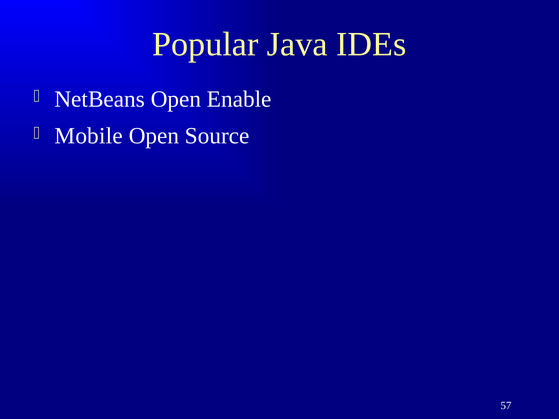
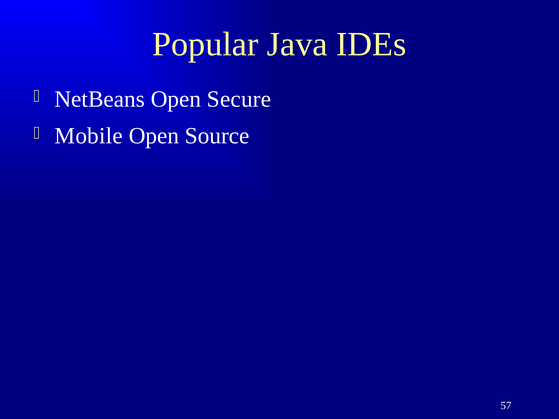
Enable: Enable -> Secure
